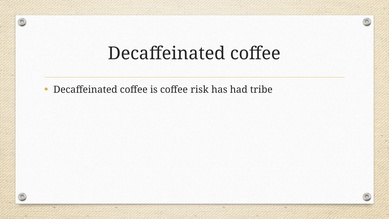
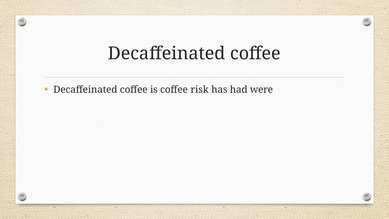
tribe: tribe -> were
